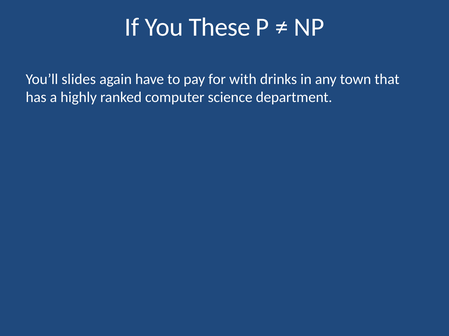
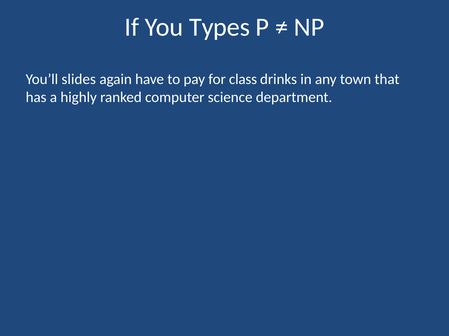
These: These -> Types
with: with -> class
